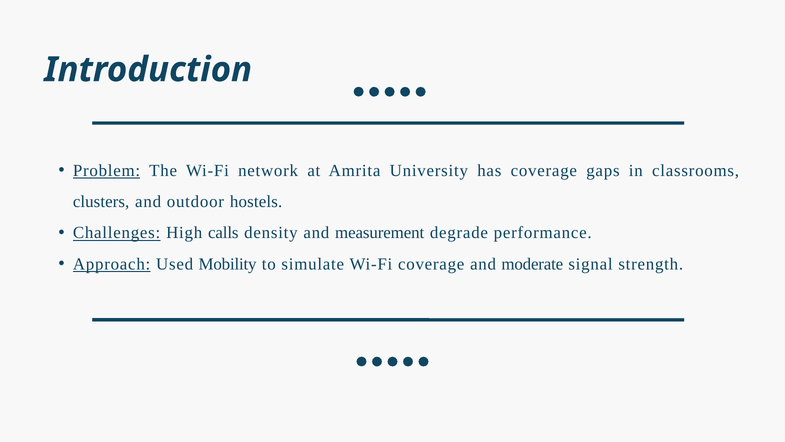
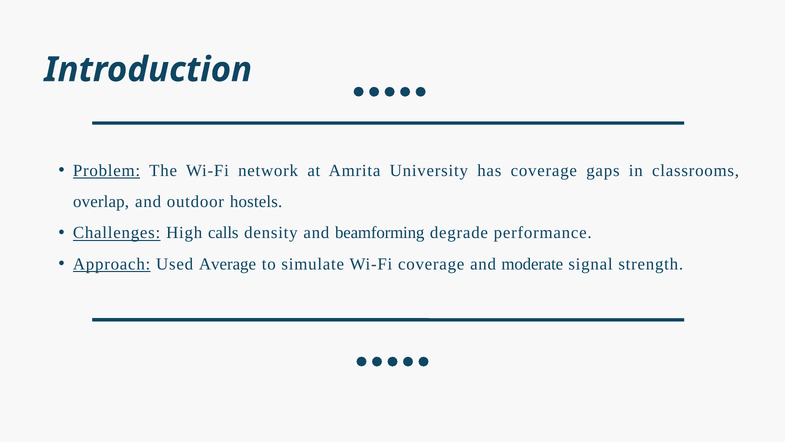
clusters: clusters -> overlap
measurement: measurement -> beamforming
Mobility: Mobility -> Average
